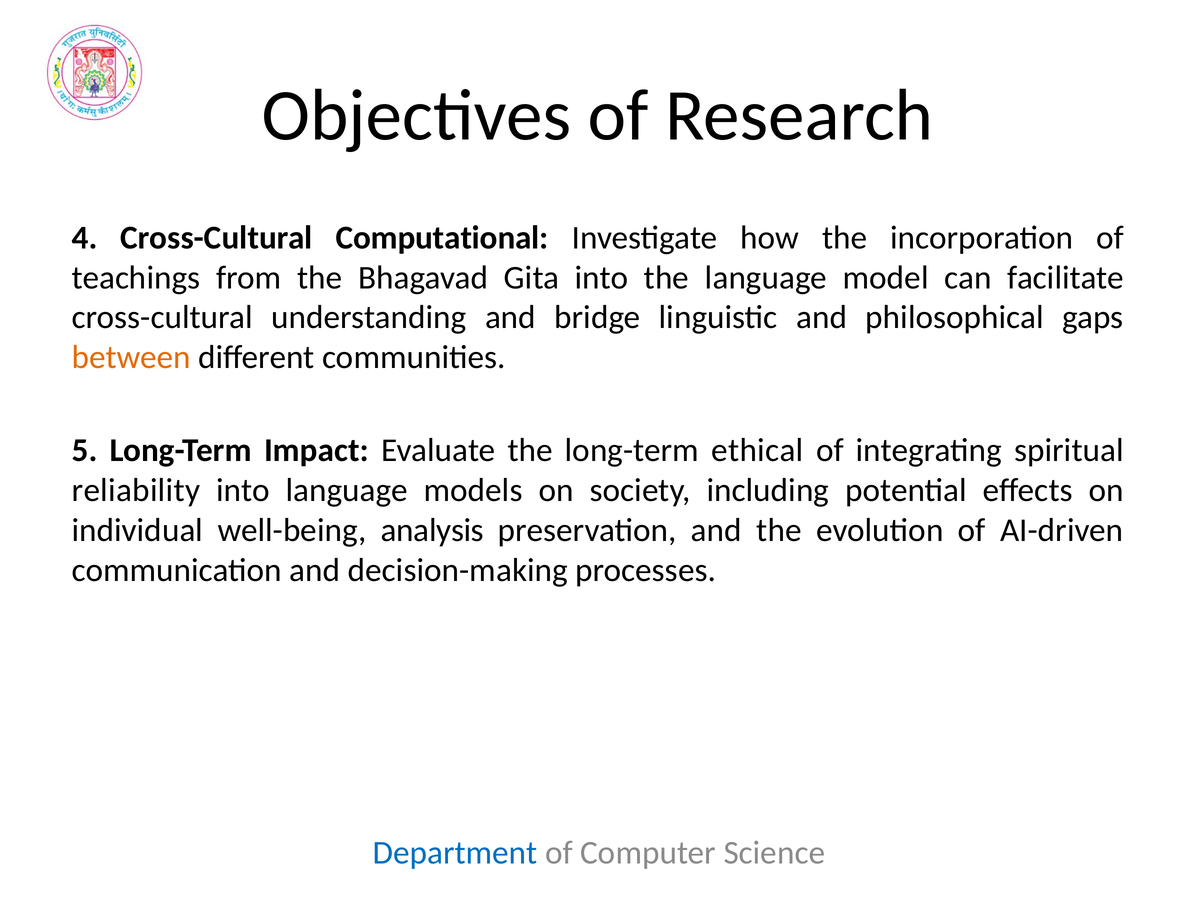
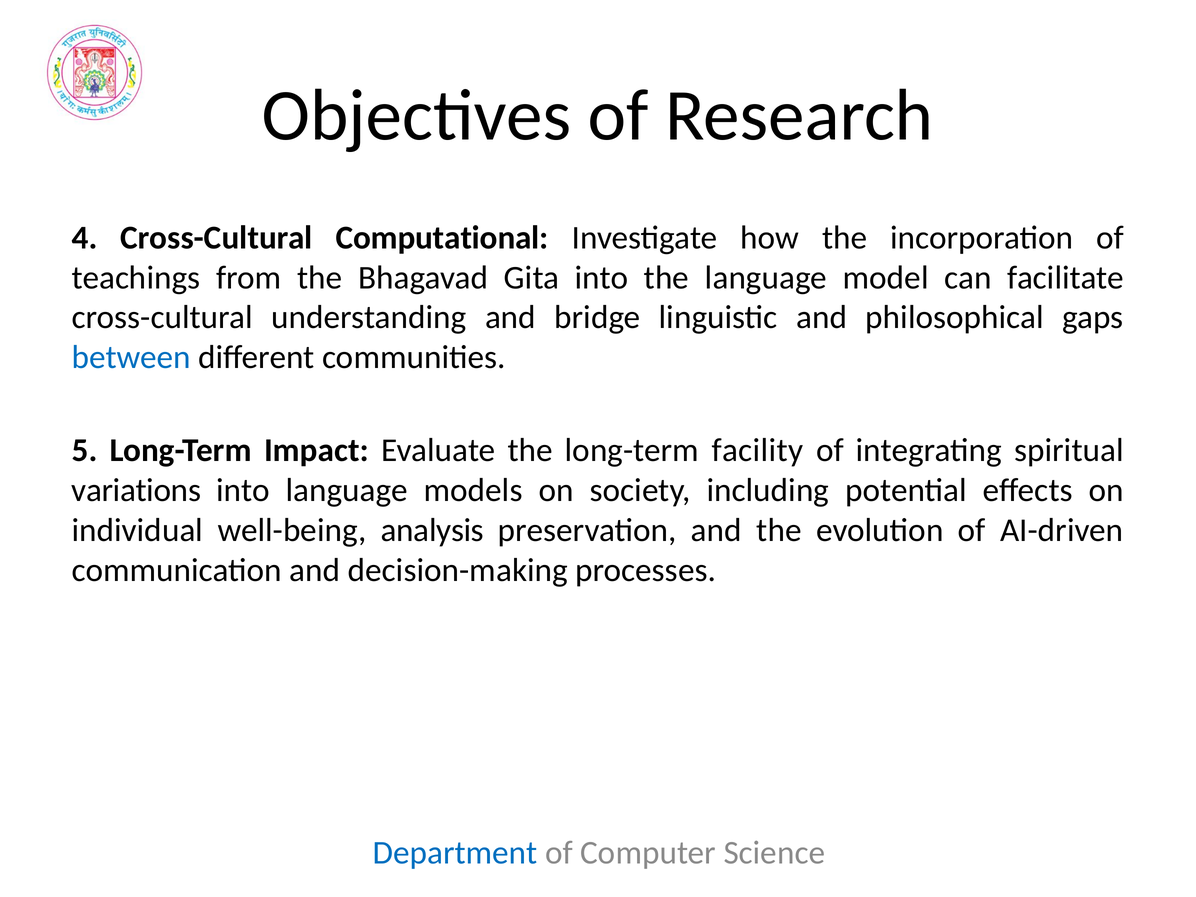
between colour: orange -> blue
ethical: ethical -> facility
reliability: reliability -> variations
